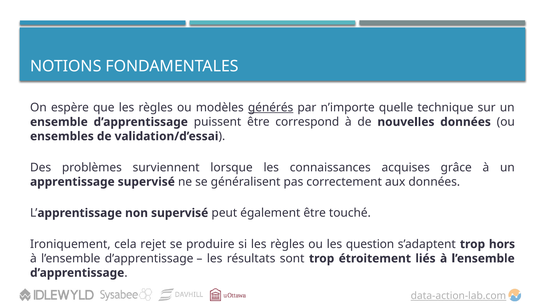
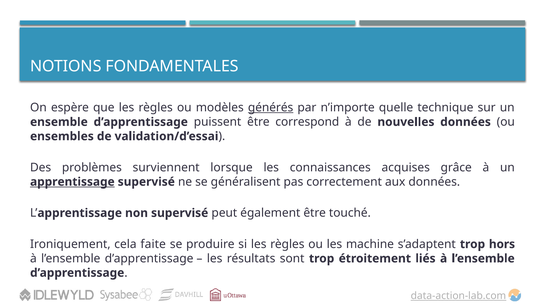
apprentissage at (72, 182) underline: none -> present
rejet: rejet -> faite
question: question -> machine
